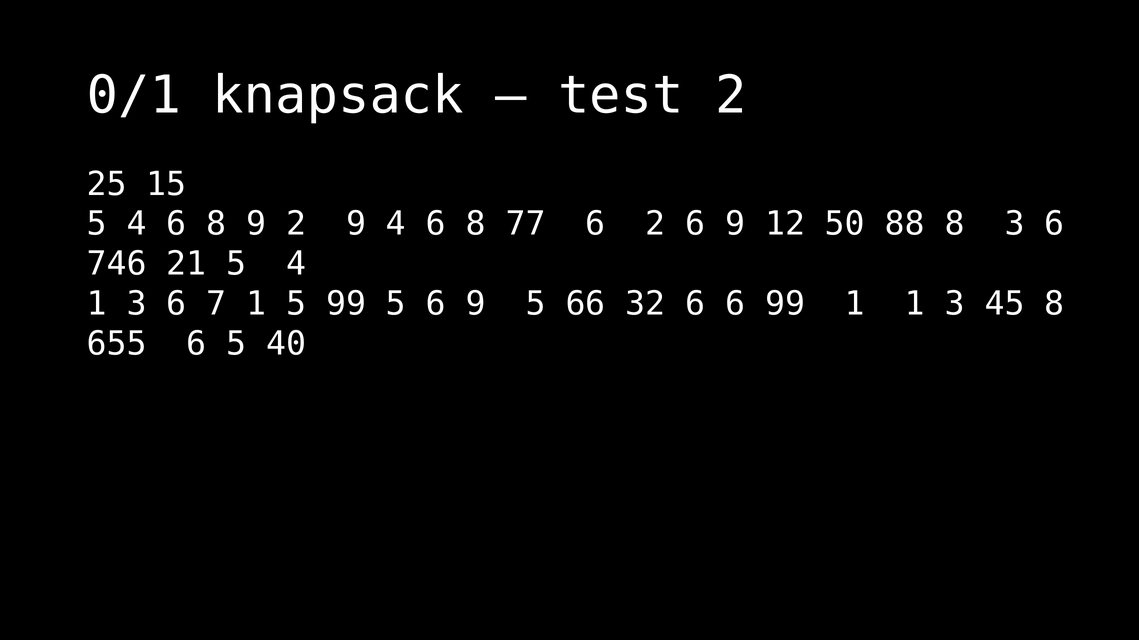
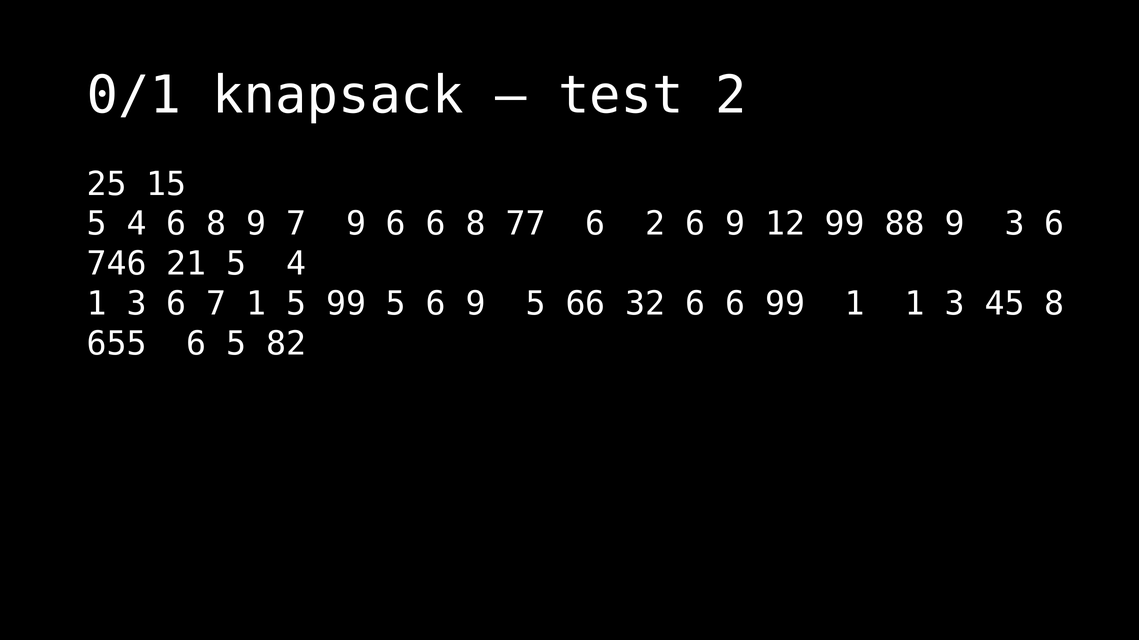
9 2: 2 -> 7
9 4: 4 -> 6
12 50: 50 -> 99
88 8: 8 -> 9
40: 40 -> 82
